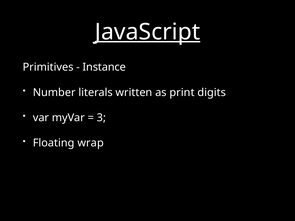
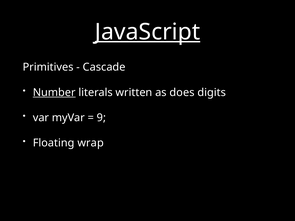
Instance: Instance -> Cascade
Number underline: none -> present
print: print -> does
3: 3 -> 9
